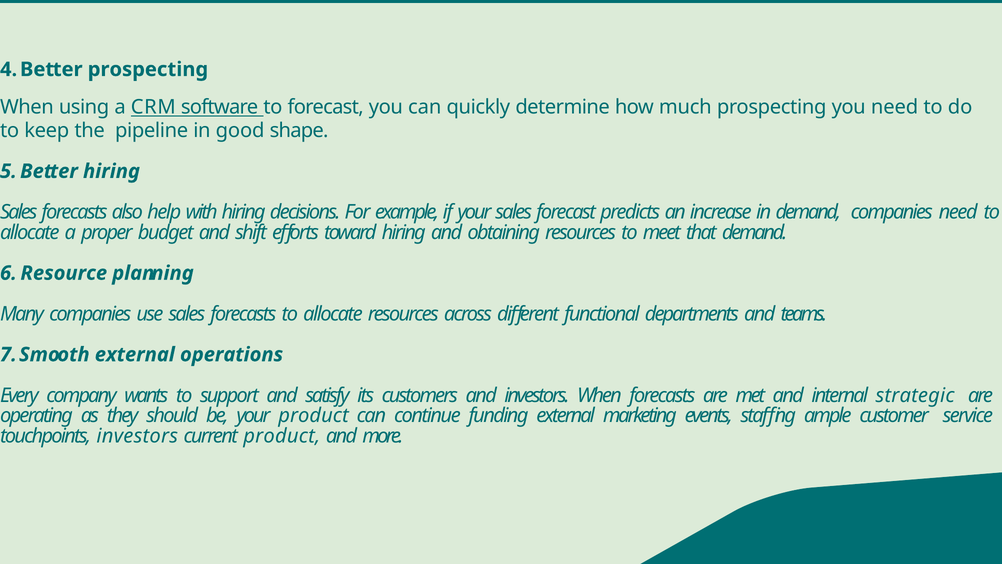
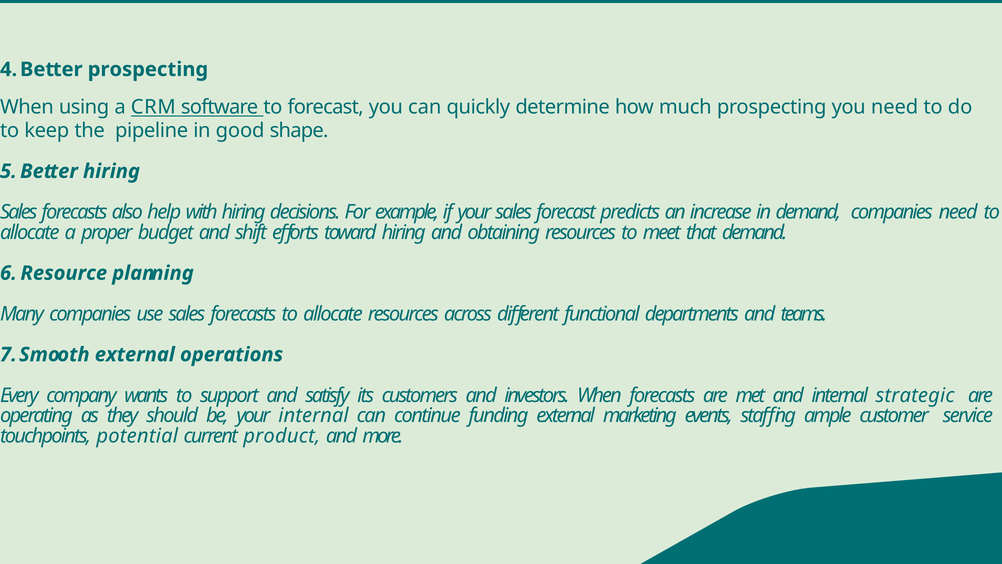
your product: product -> internal
touchpoints investors: investors -> potential
